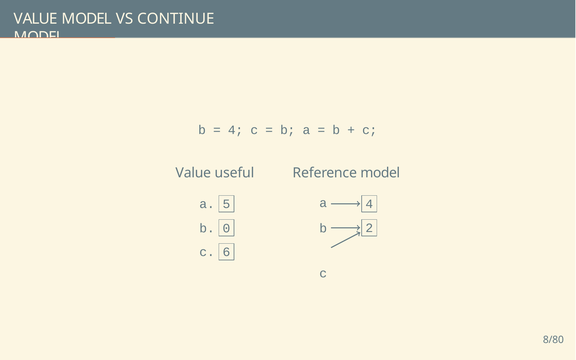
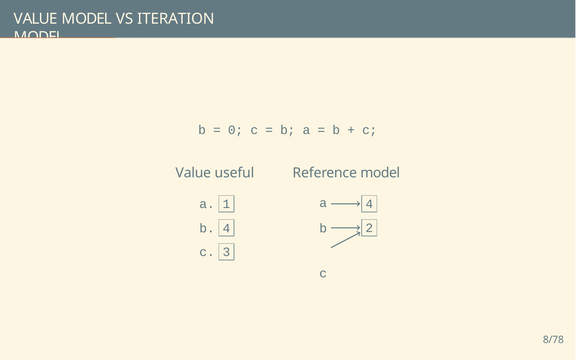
CONTINUE: CONTINUE -> ITERATION
4 at (236, 130): 4 -> 0
5: 5 -> 1
b 0: 0 -> 4
6: 6 -> 3
8/80: 8/80 -> 8/78
